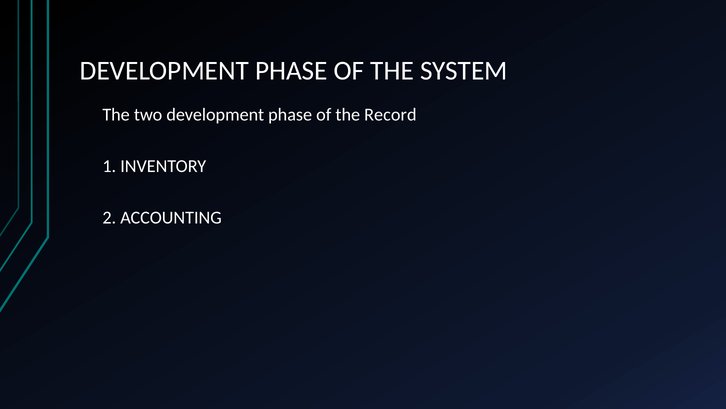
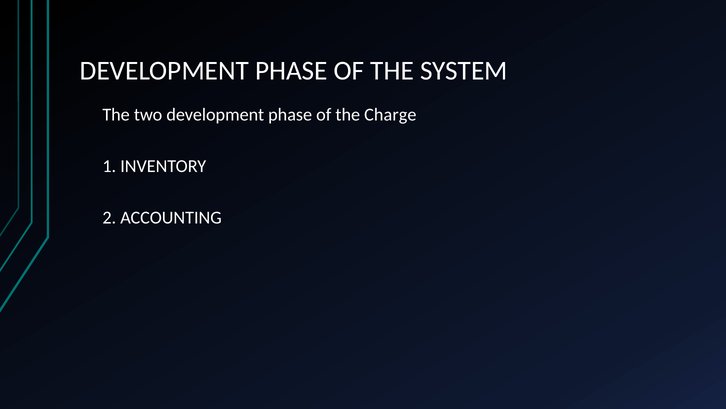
Record: Record -> Charge
